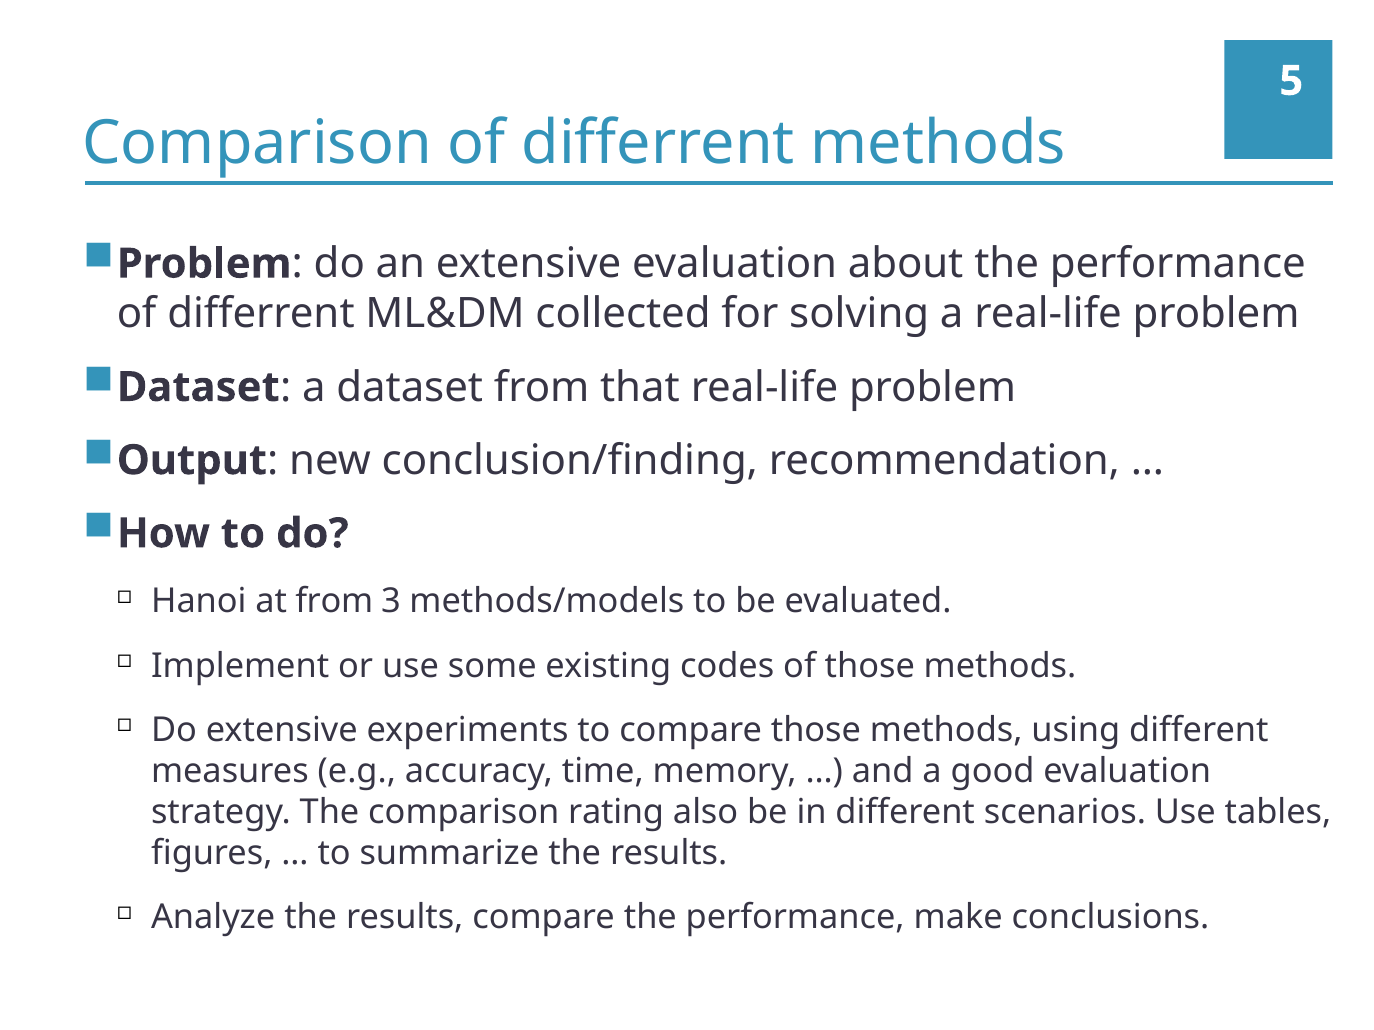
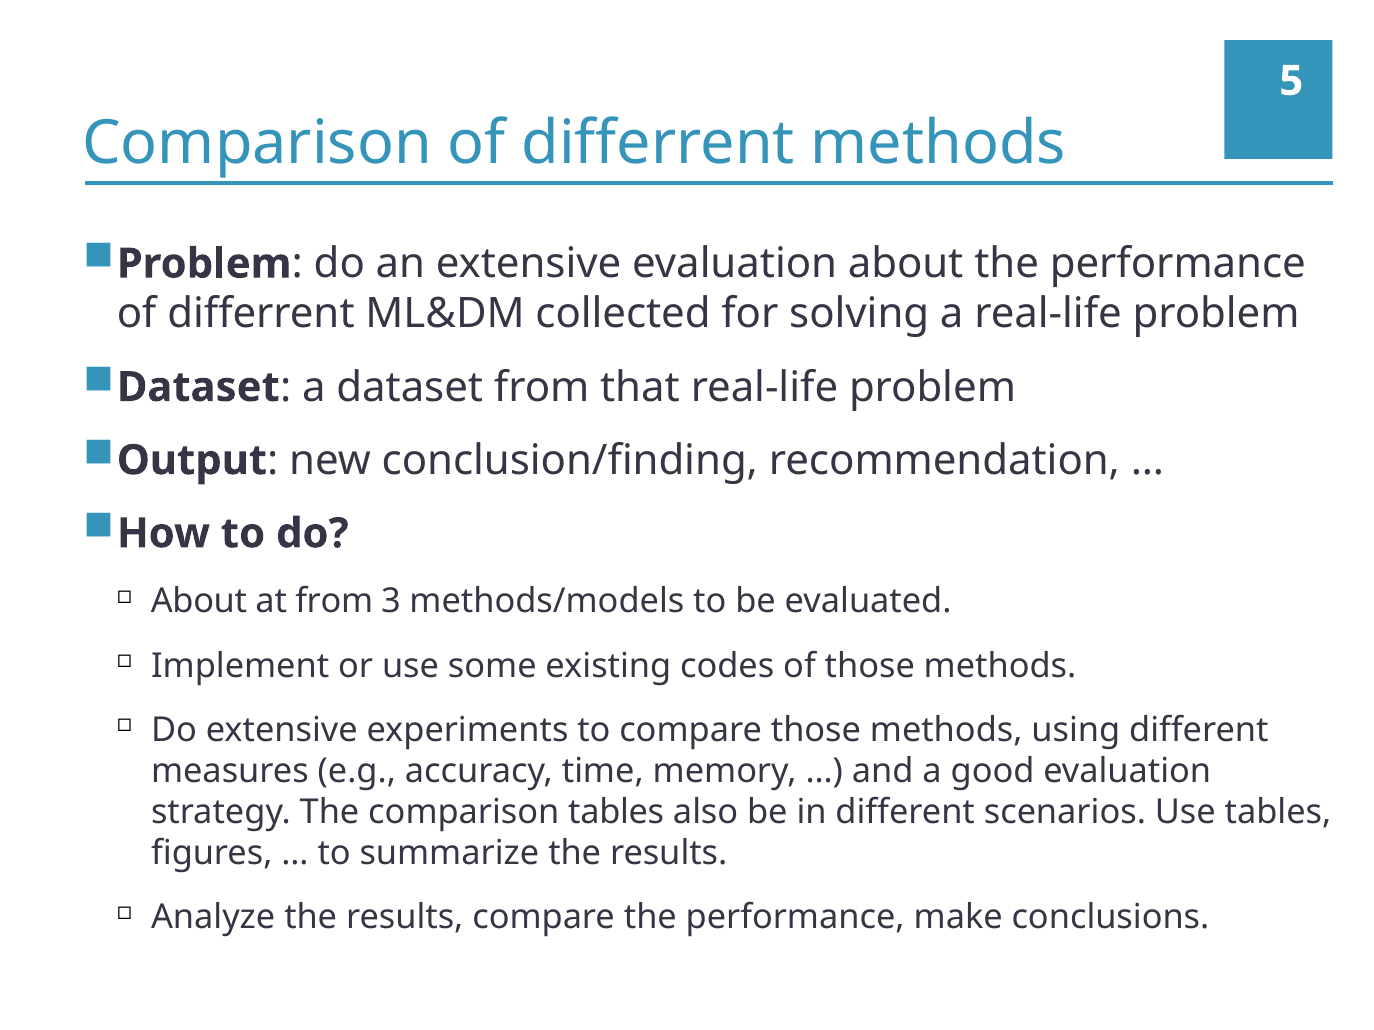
Hanoi at (199, 602): Hanoi -> About
comparison rating: rating -> tables
